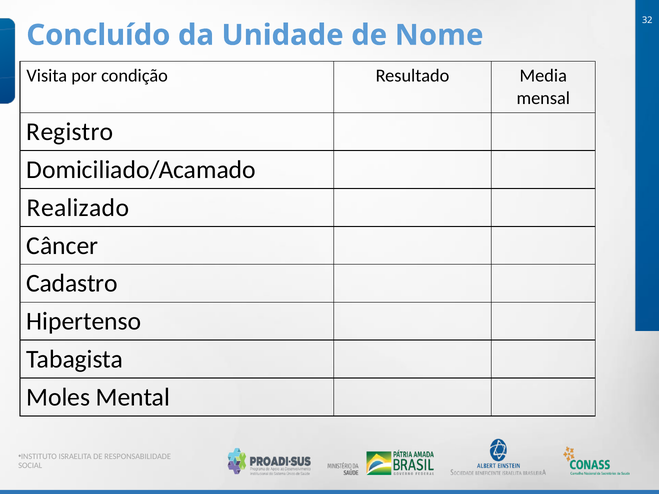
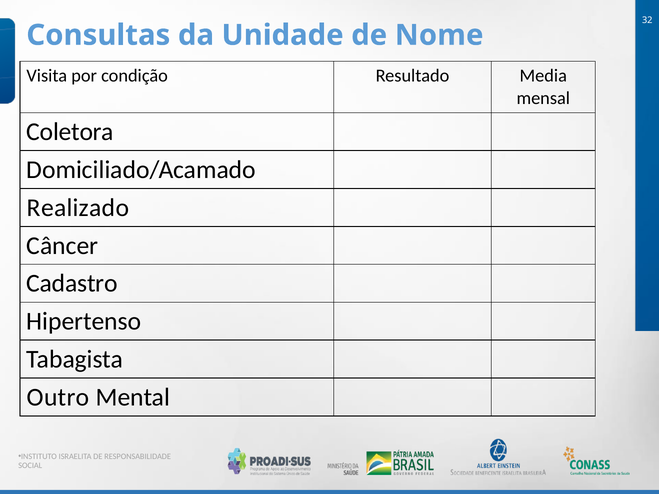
Concluído: Concluído -> Consultas
Registro: Registro -> Coletora
Moles: Moles -> Outro
